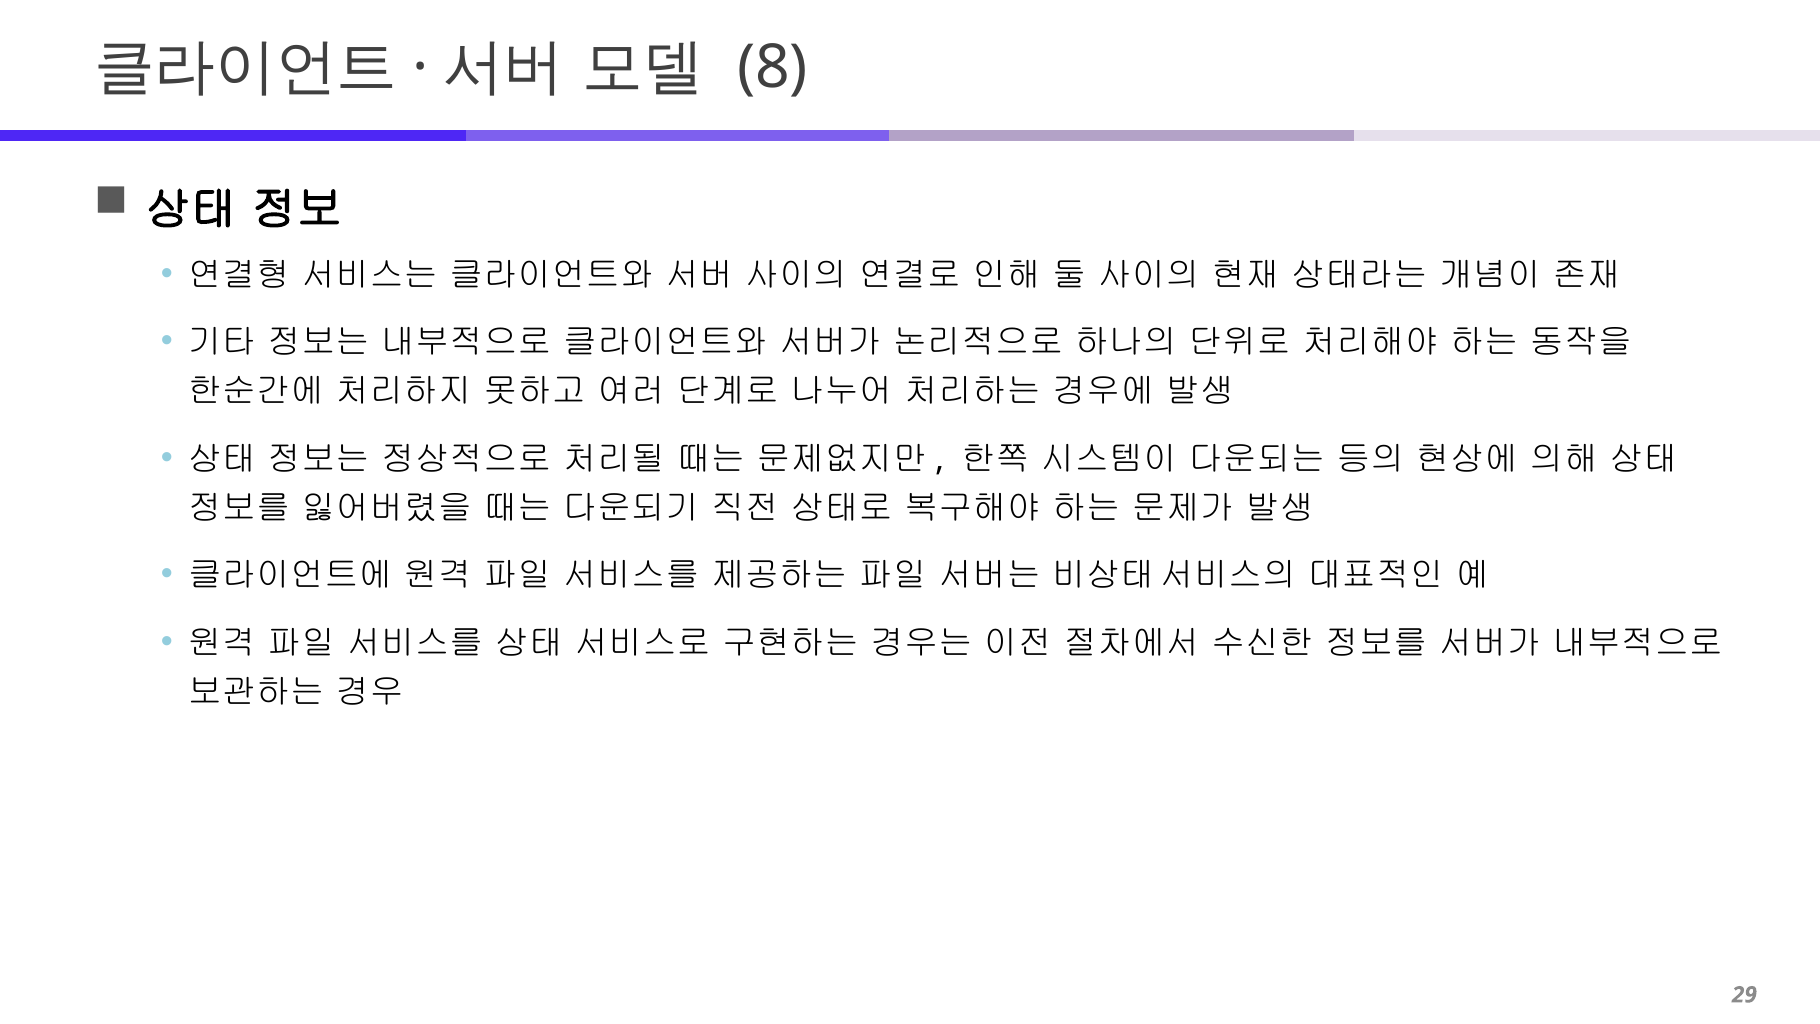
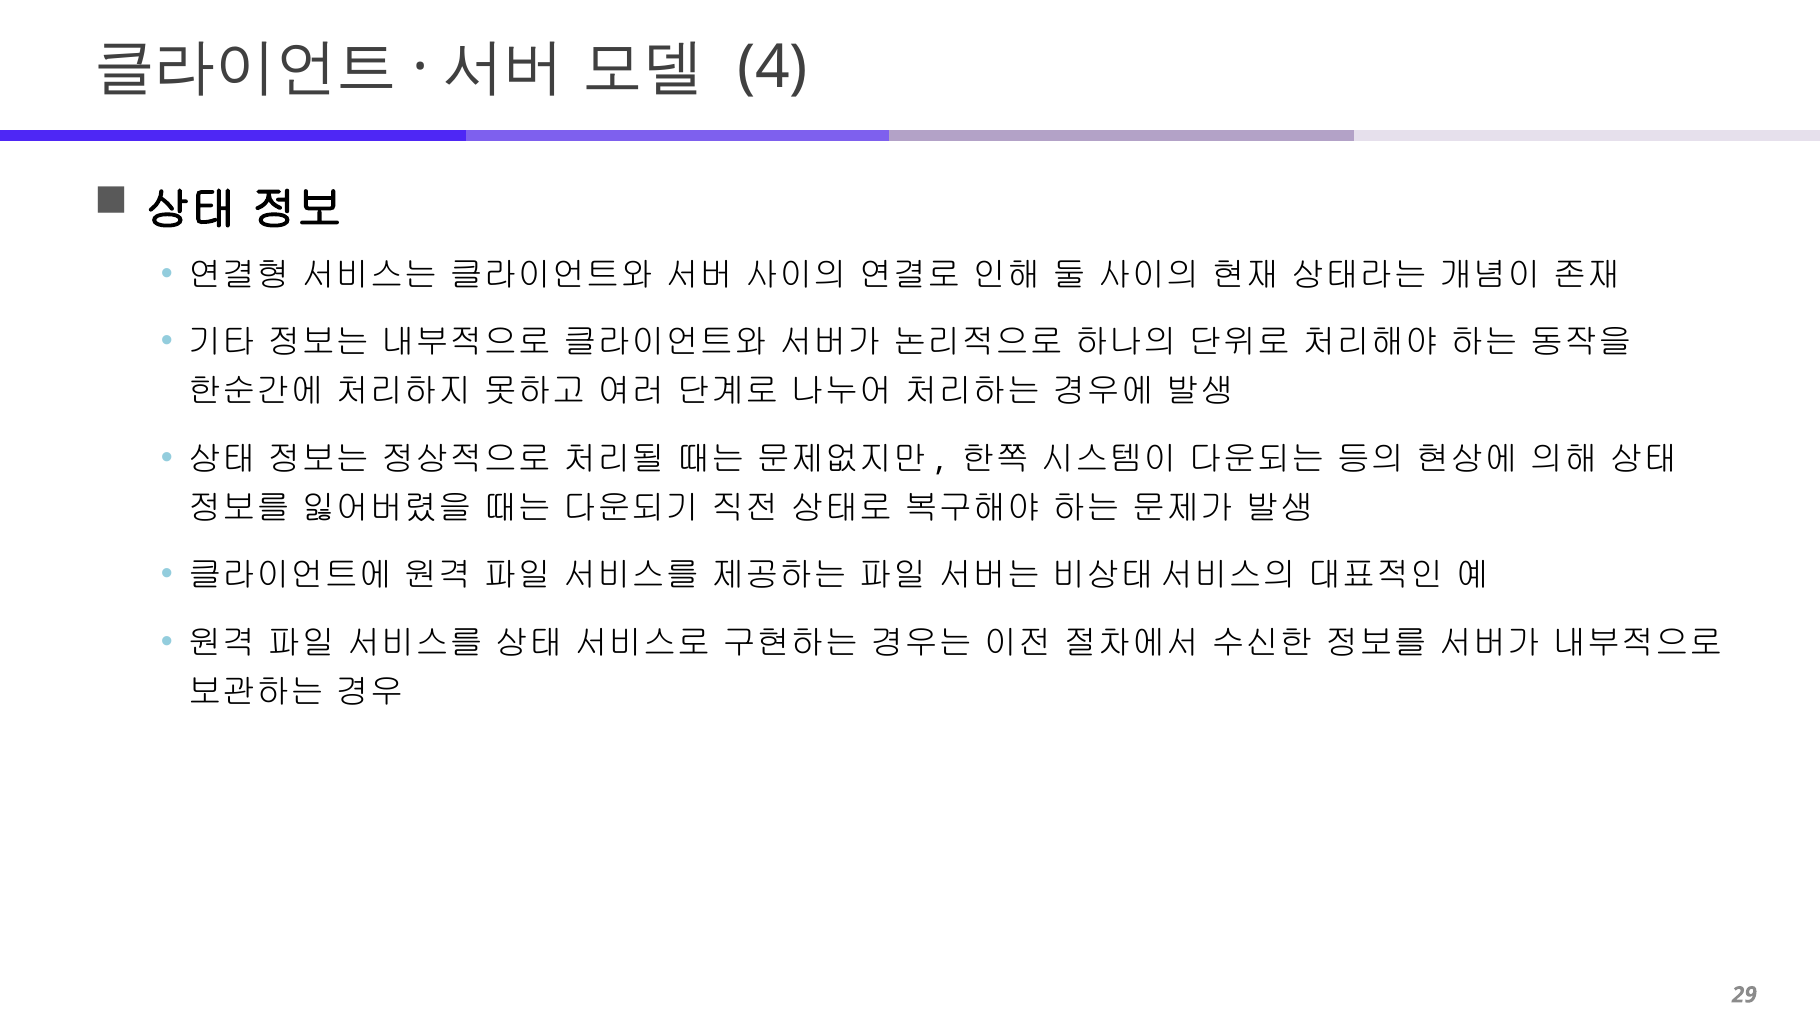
8: 8 -> 4
